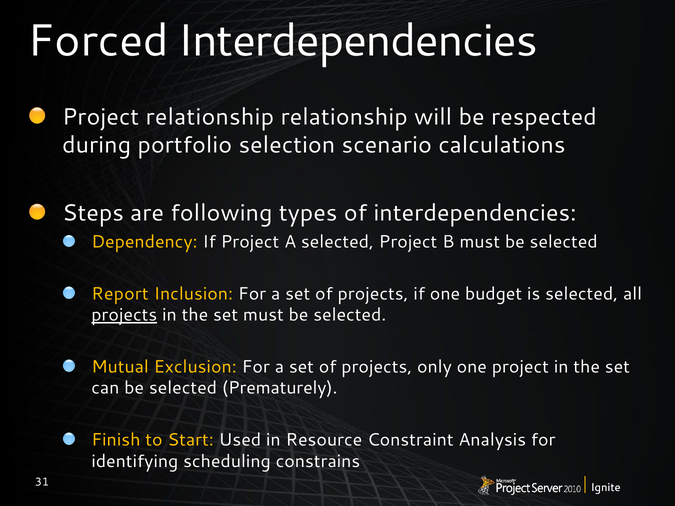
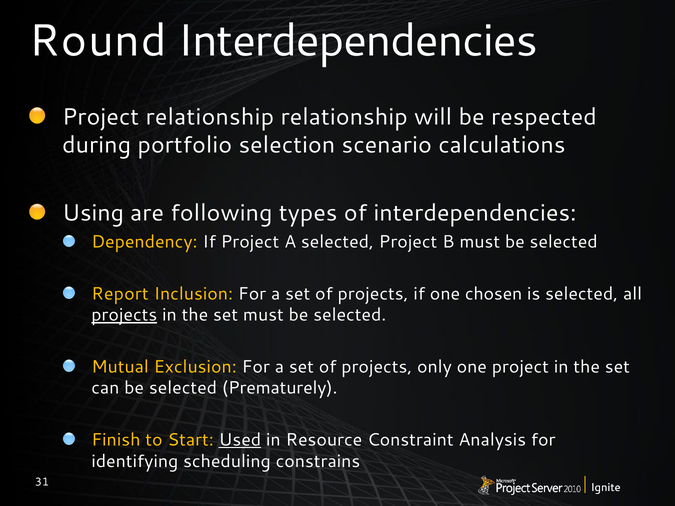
Forced: Forced -> Round
Steps: Steps -> Using
budget: budget -> chosen
Used underline: none -> present
